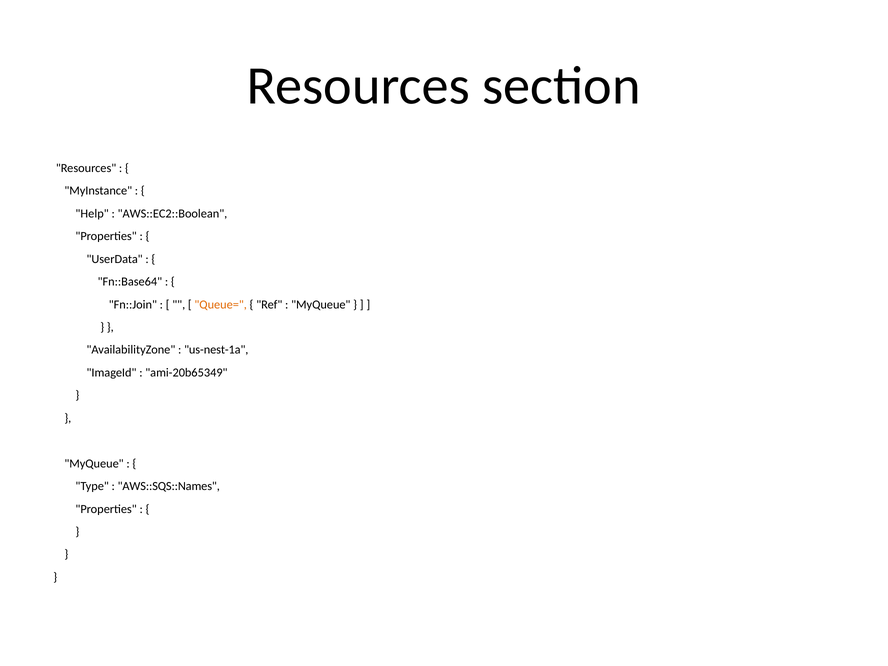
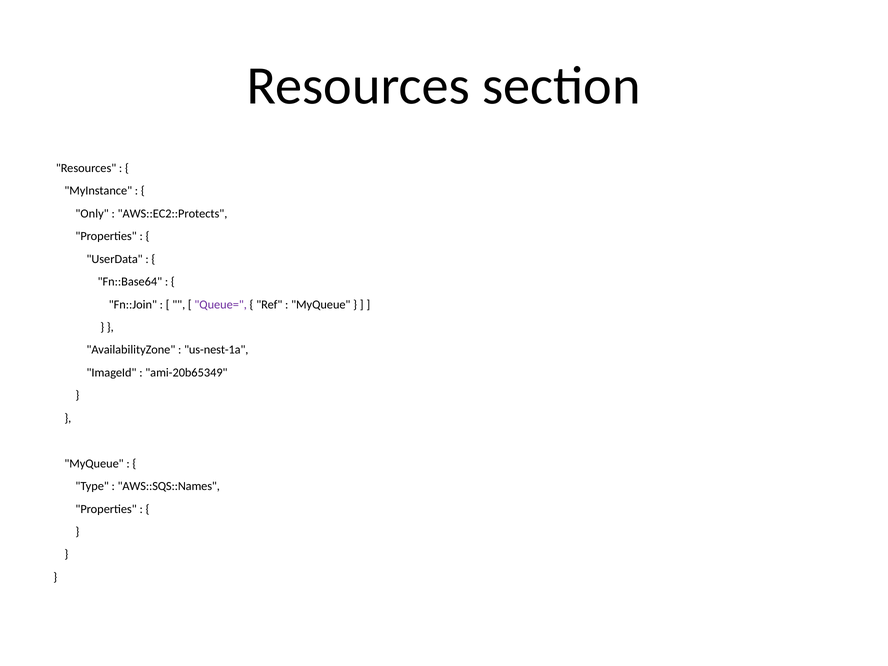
Help: Help -> Only
AWS::EC2::Boolean: AWS::EC2::Boolean -> AWS::EC2::Protects
Queue= colour: orange -> purple
